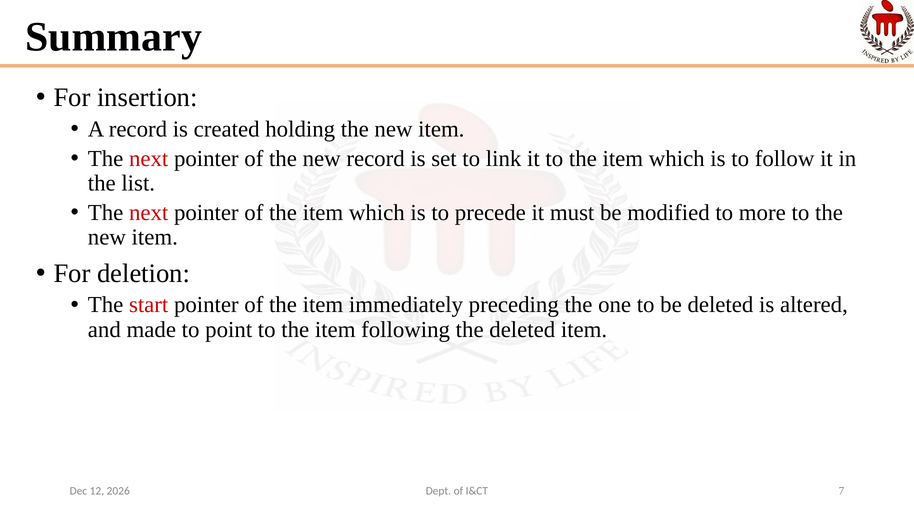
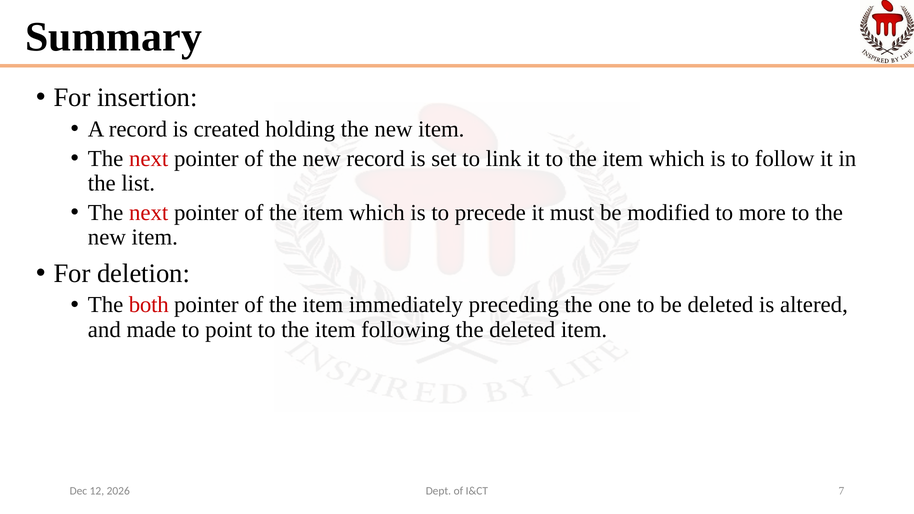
start: start -> both
